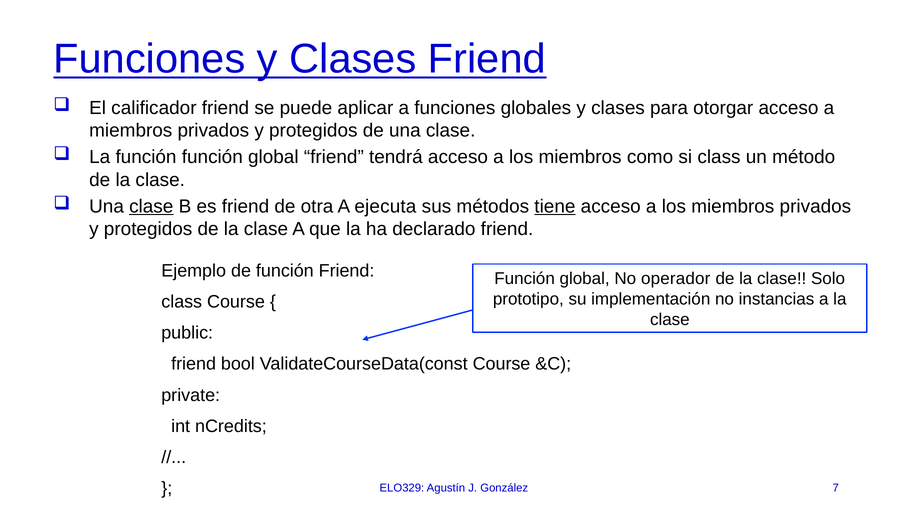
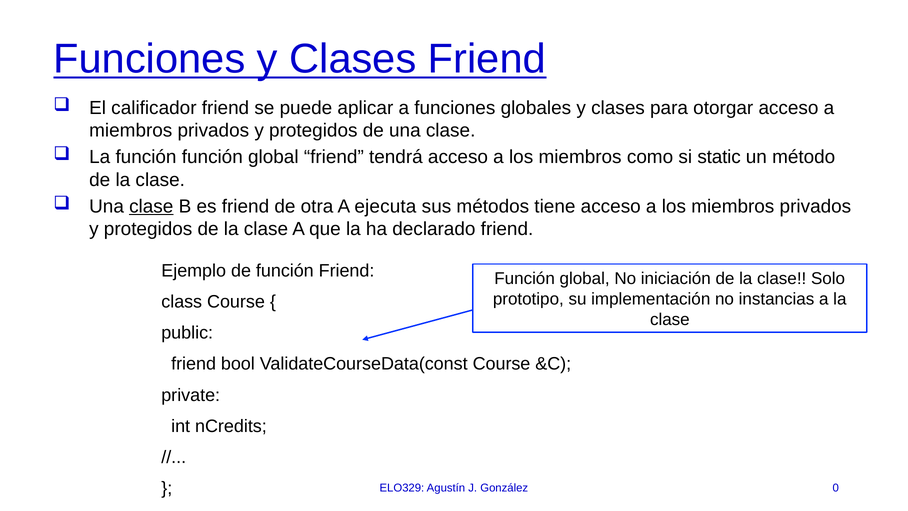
si class: class -> static
tiene underline: present -> none
operador: operador -> iniciación
7: 7 -> 0
